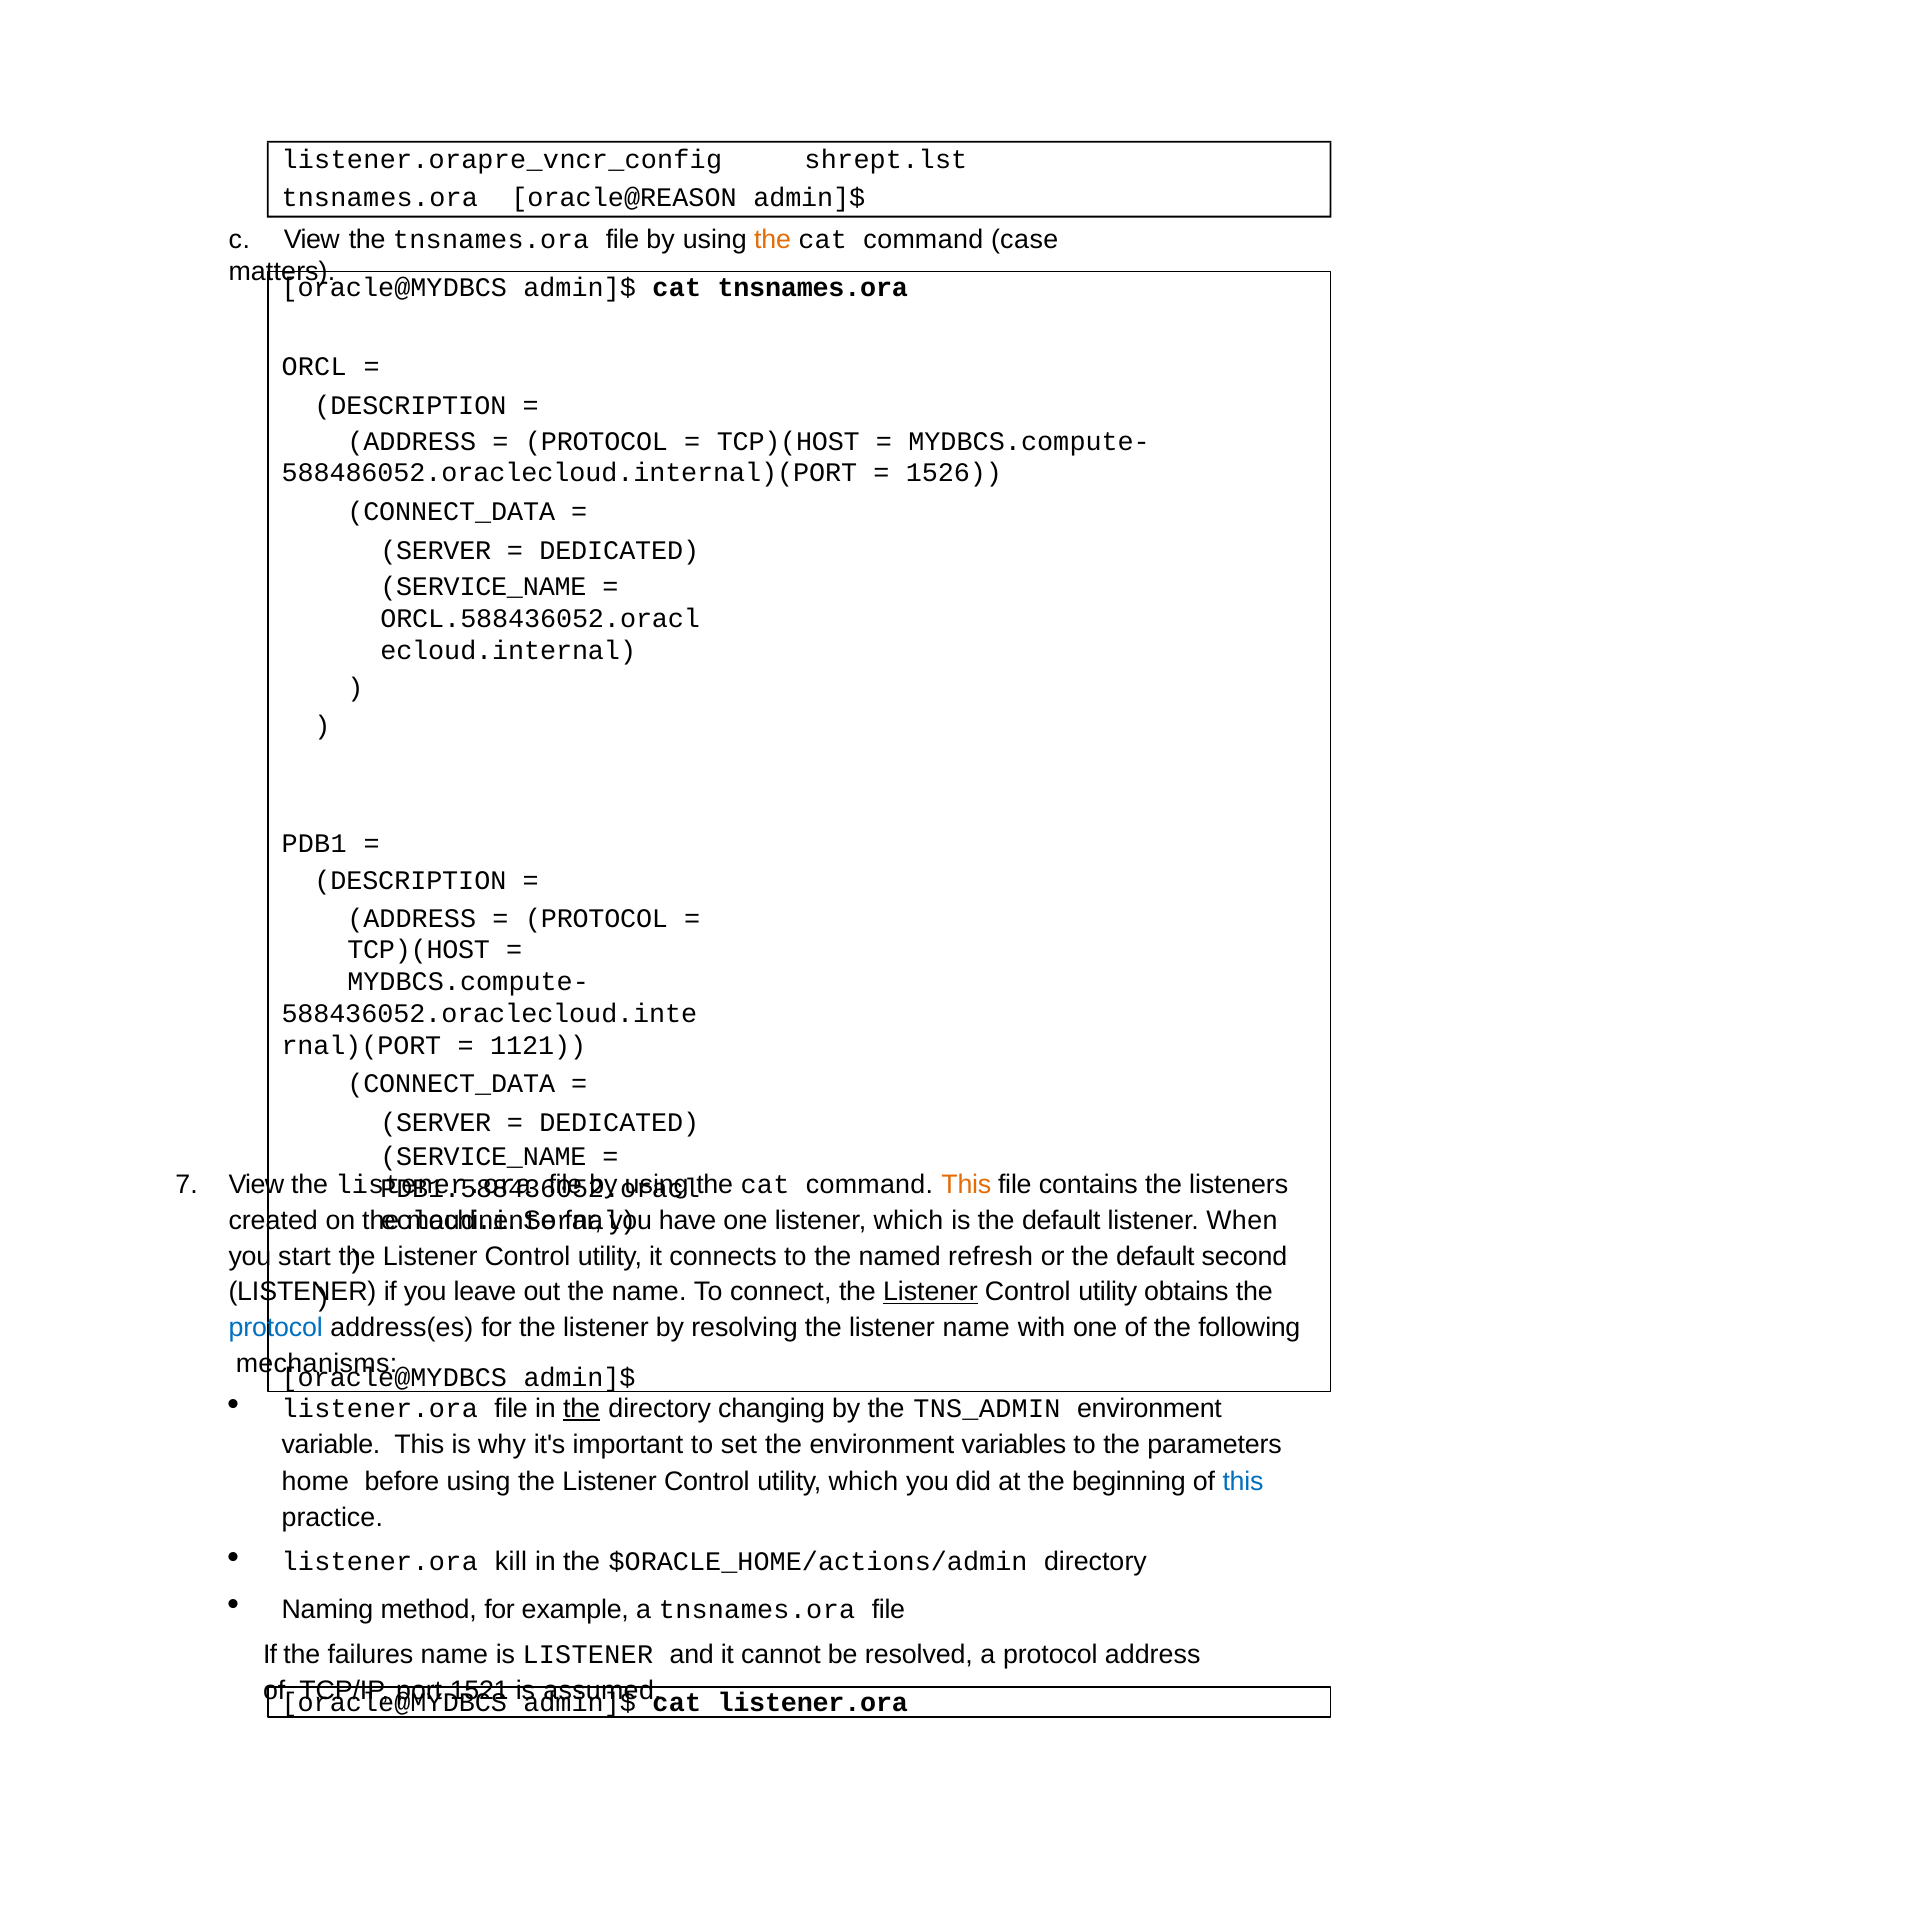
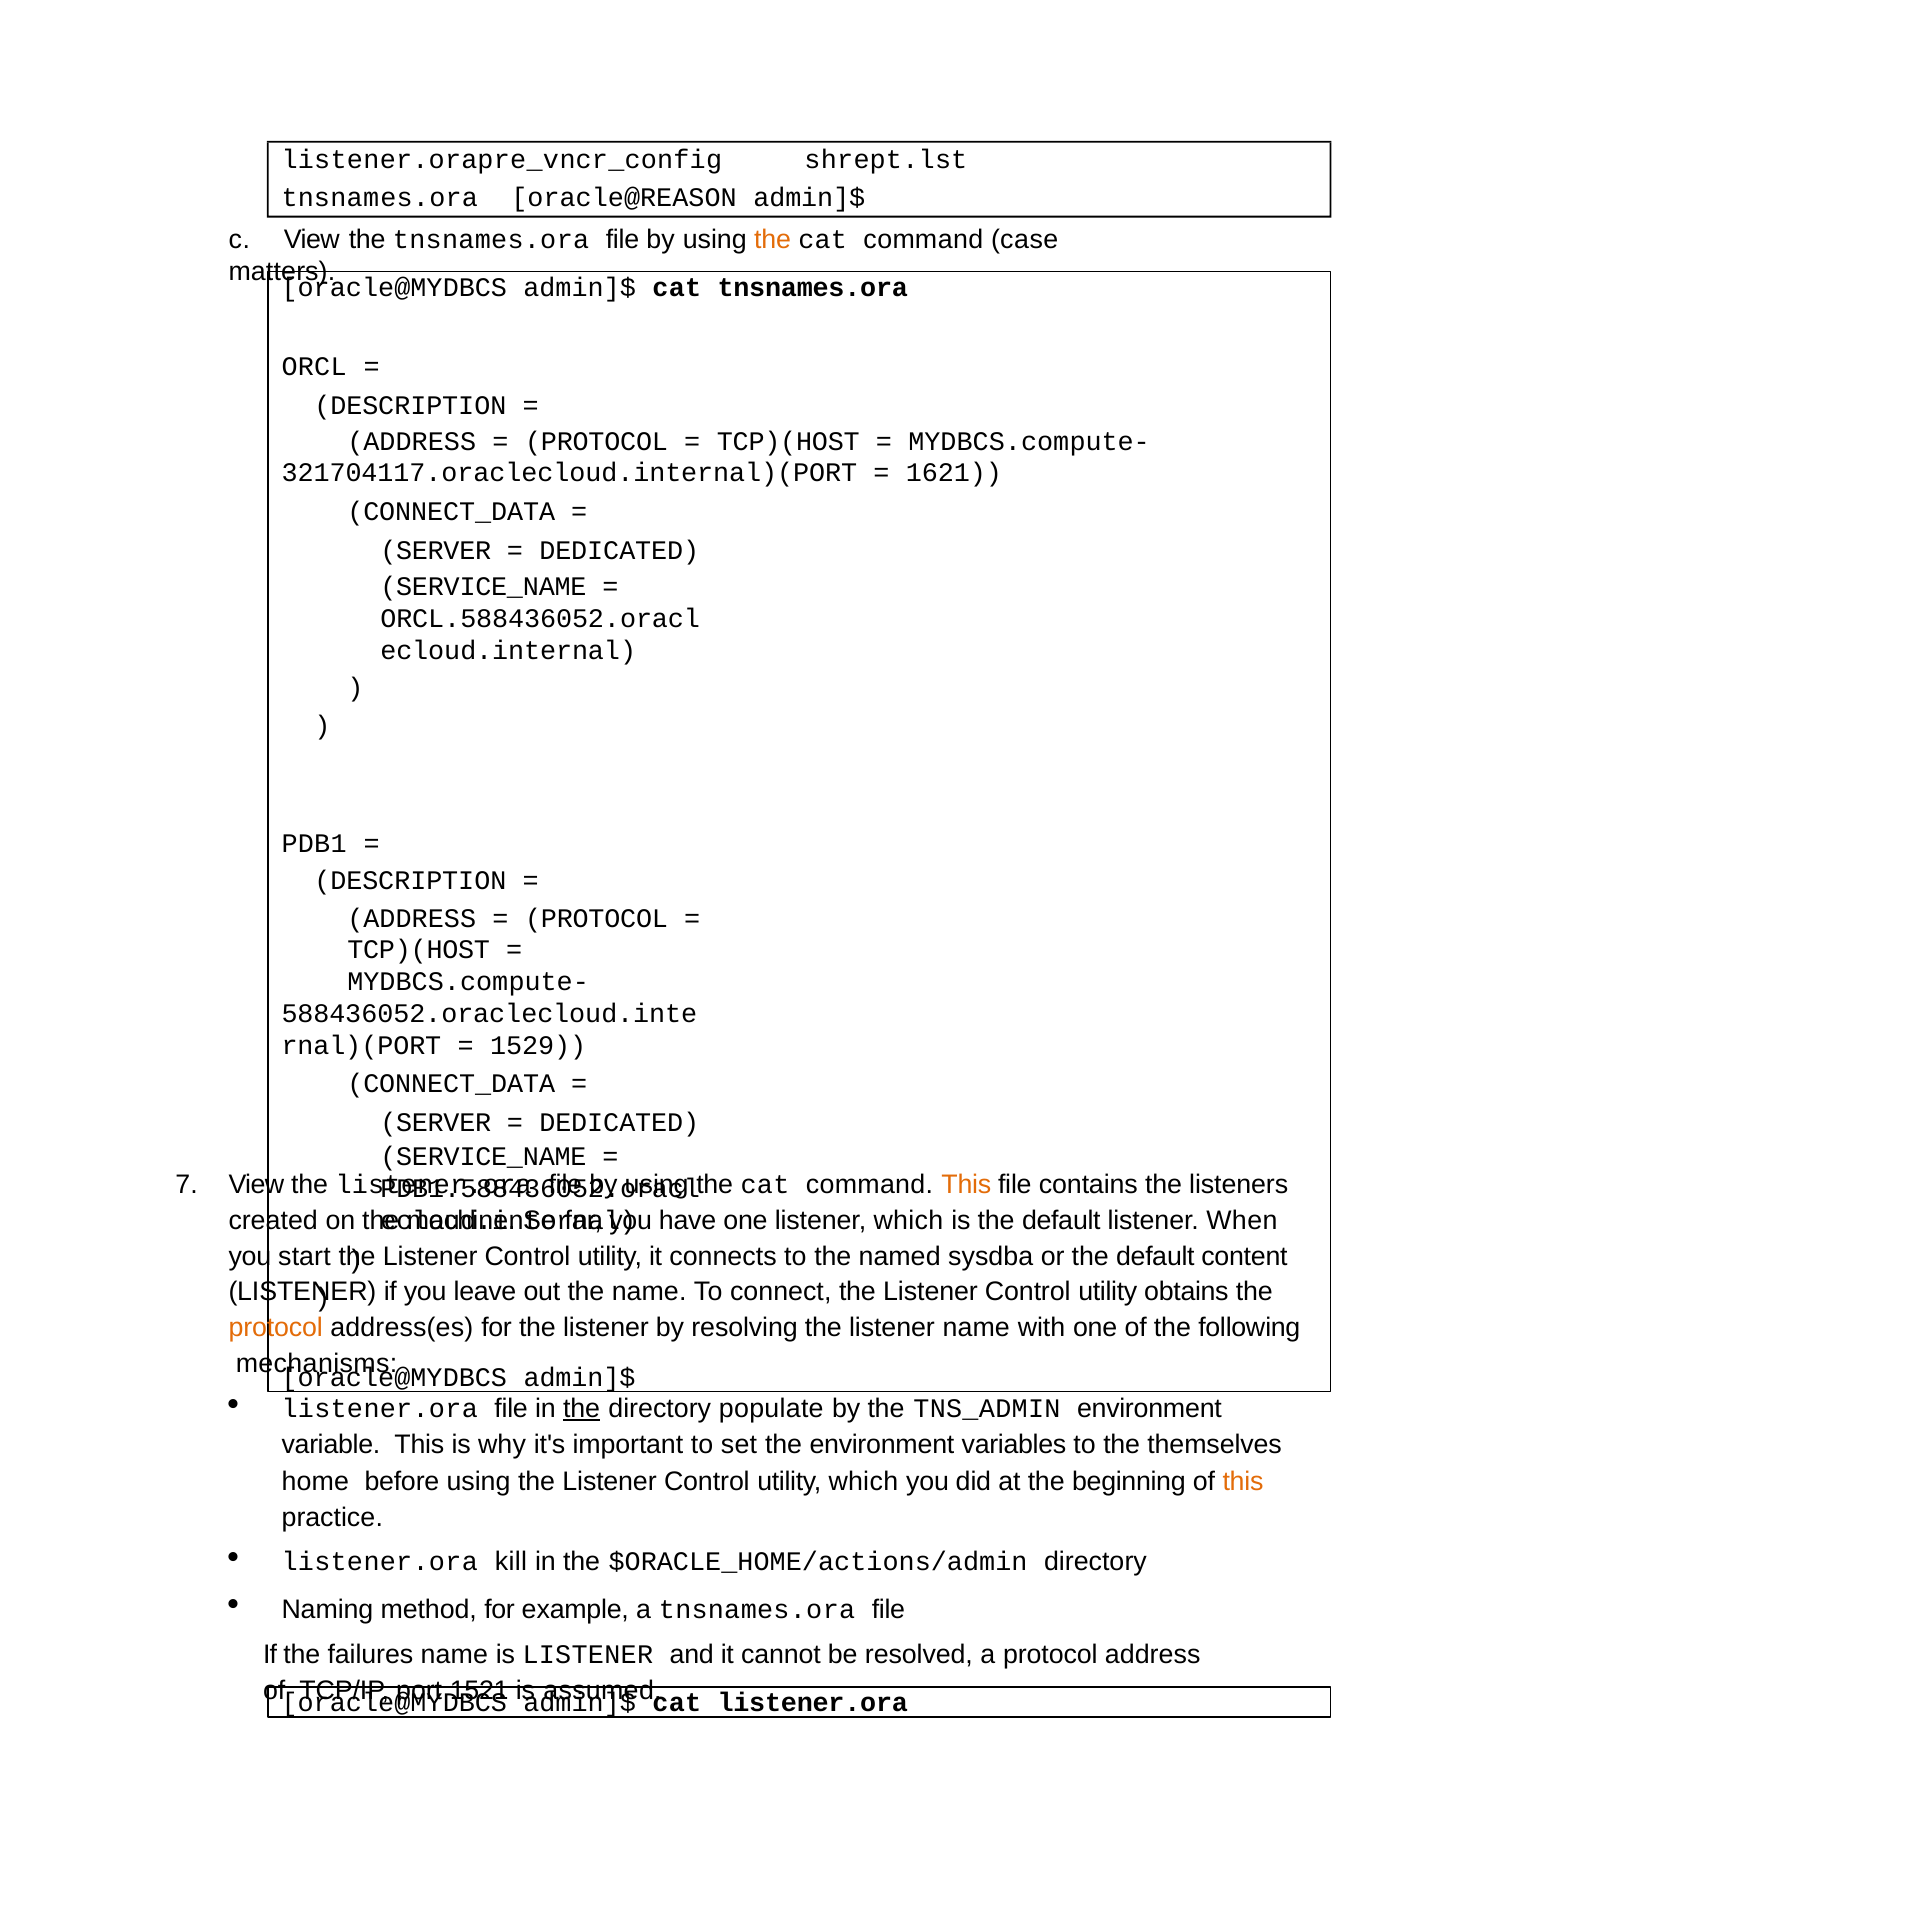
588486052.oraclecloud.internal)(PORT: 588486052.oraclecloud.internal)(PORT -> 321704117.oraclecloud.internal)(PORT
1526: 1526 -> 1621
1121: 1121 -> 1529
refresh: refresh -> sysdba
second: second -> content
Listener at (931, 1292) underline: present -> none
protocol at (276, 1328) colour: blue -> orange
changing: changing -> populate
parameters: parameters -> themselves
this at (1243, 1481) colour: blue -> orange
